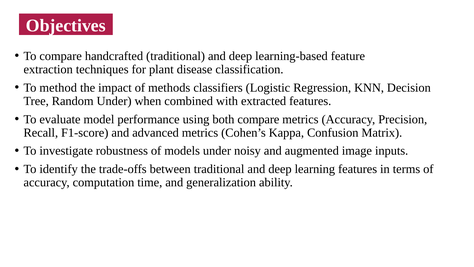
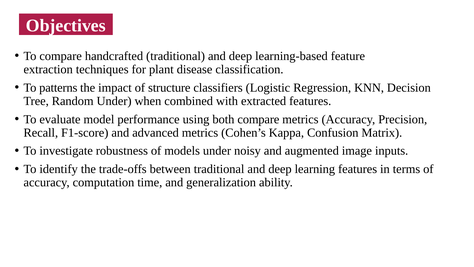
method: method -> patterns
methods: methods -> structure
